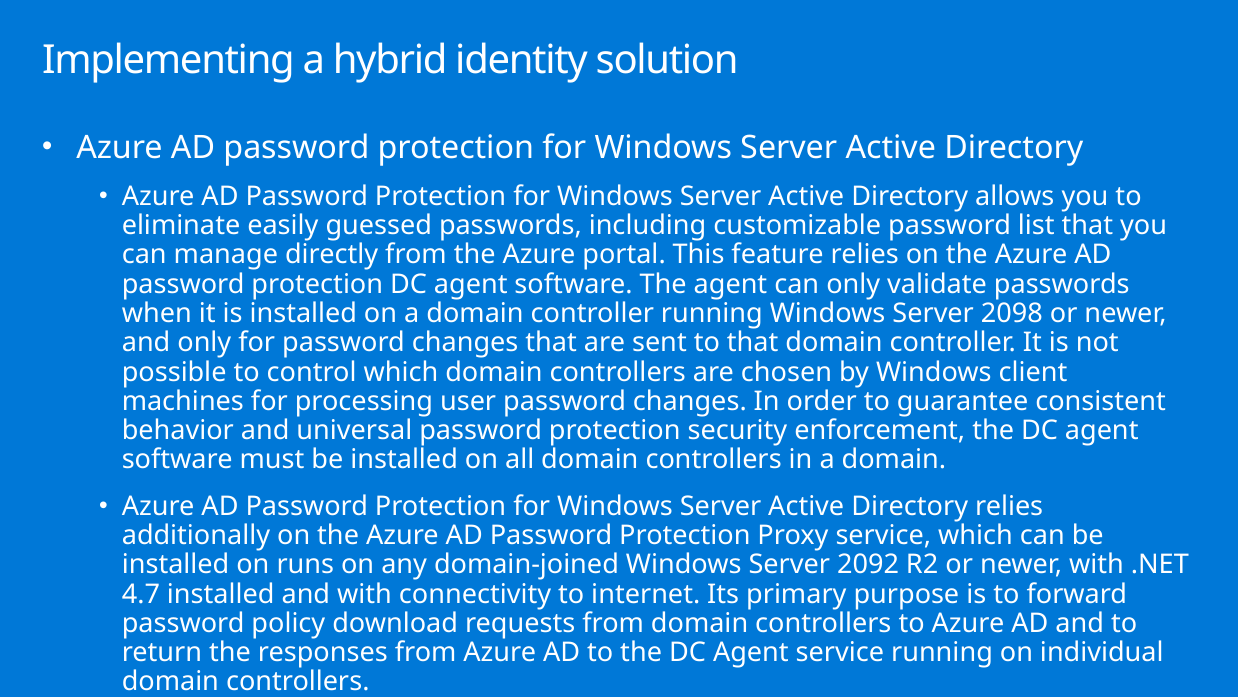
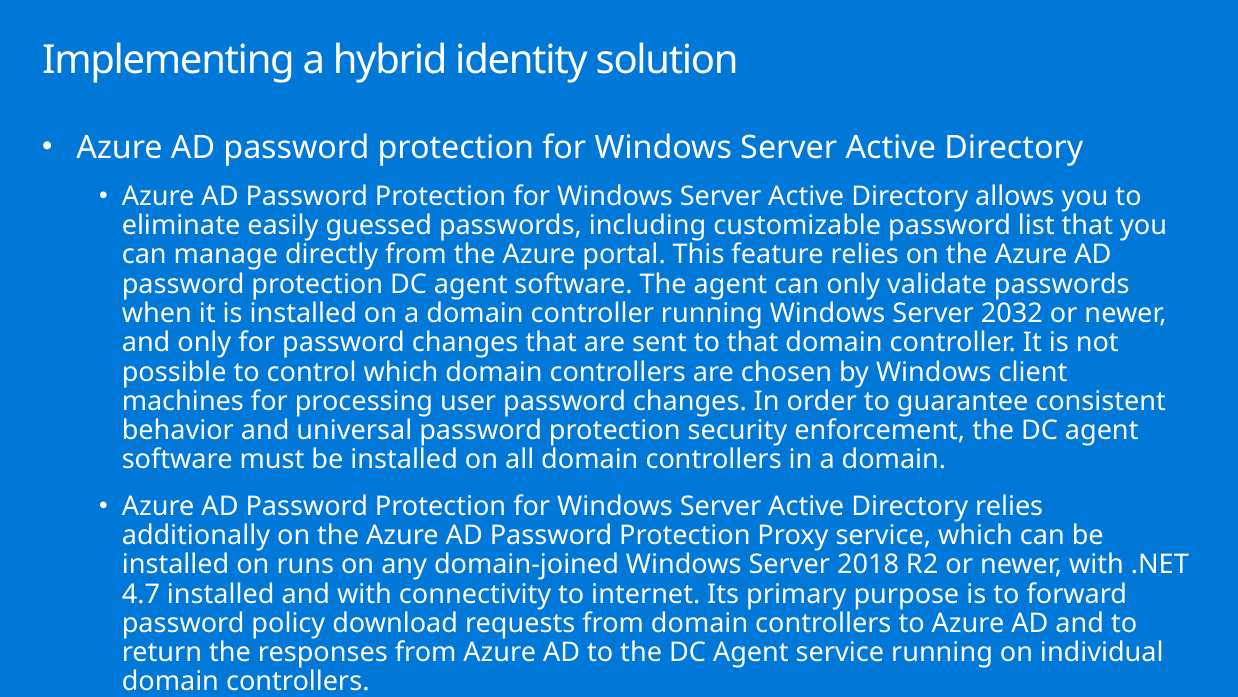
2098: 2098 -> 2032
2092: 2092 -> 2018
